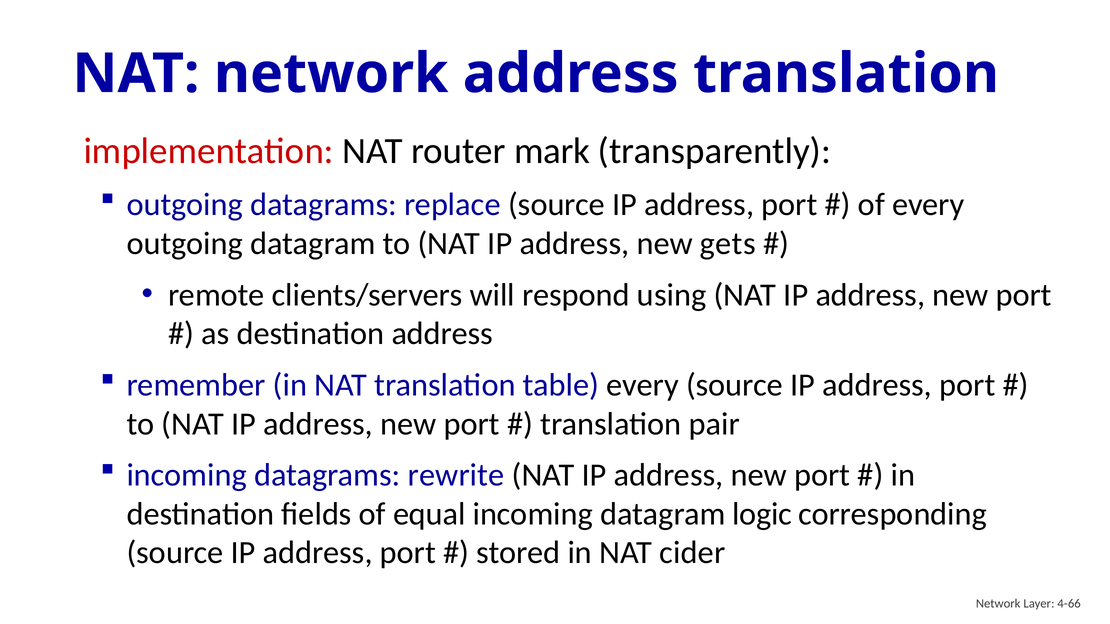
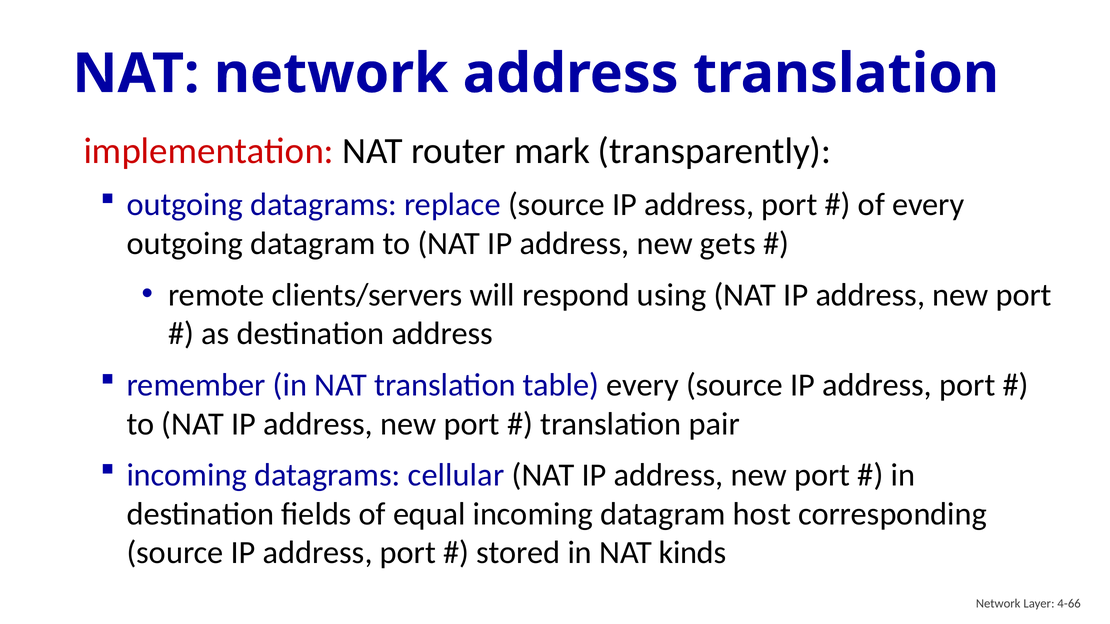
rewrite: rewrite -> cellular
logic: logic -> host
cider: cider -> kinds
